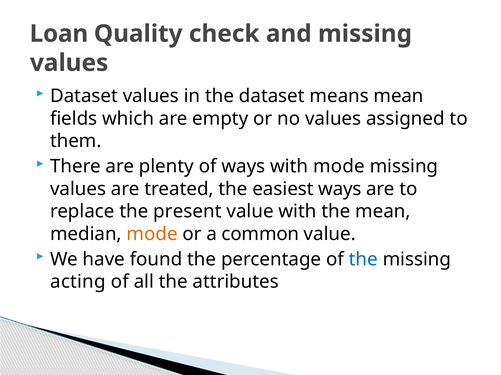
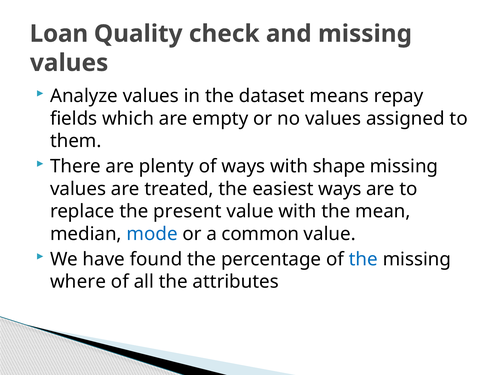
Dataset at (84, 96): Dataset -> Analyze
means mean: mean -> repay
with mode: mode -> shape
mode at (152, 234) colour: orange -> blue
acting: acting -> where
